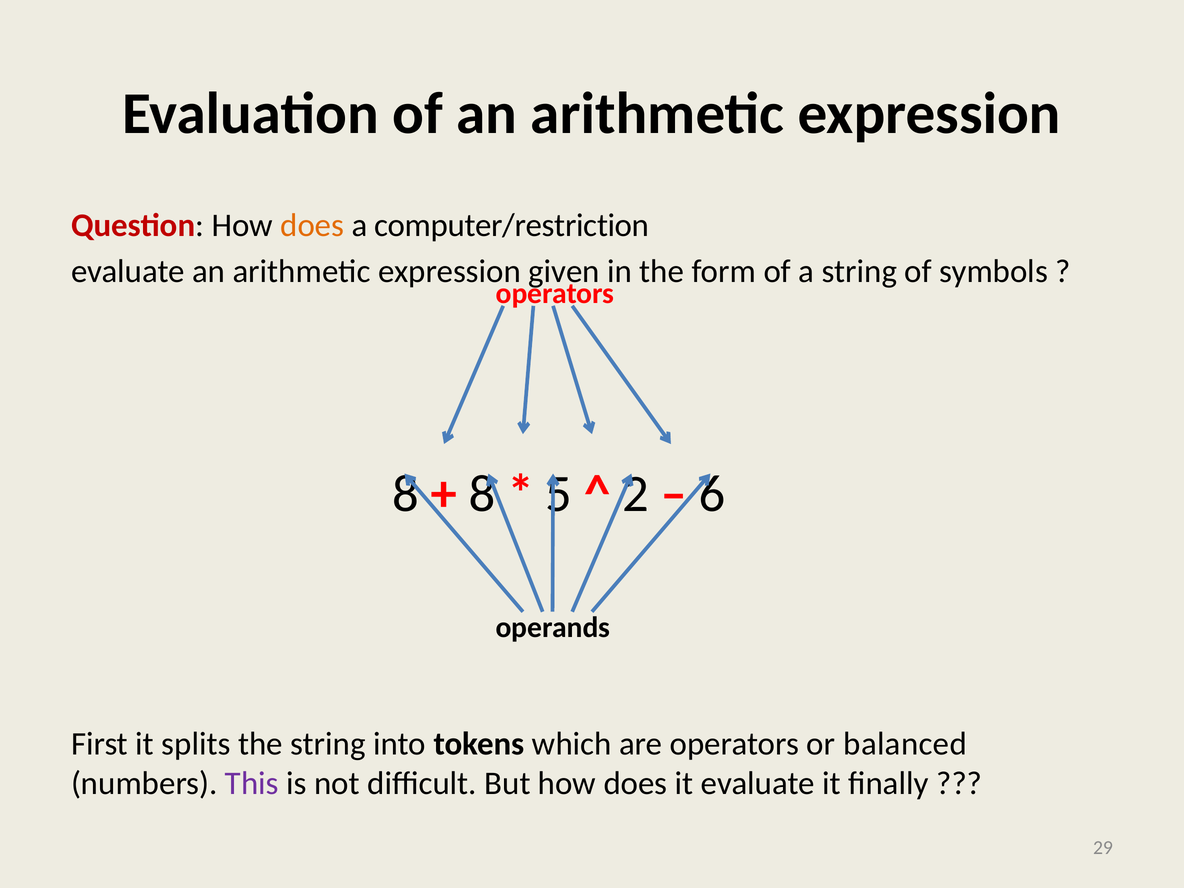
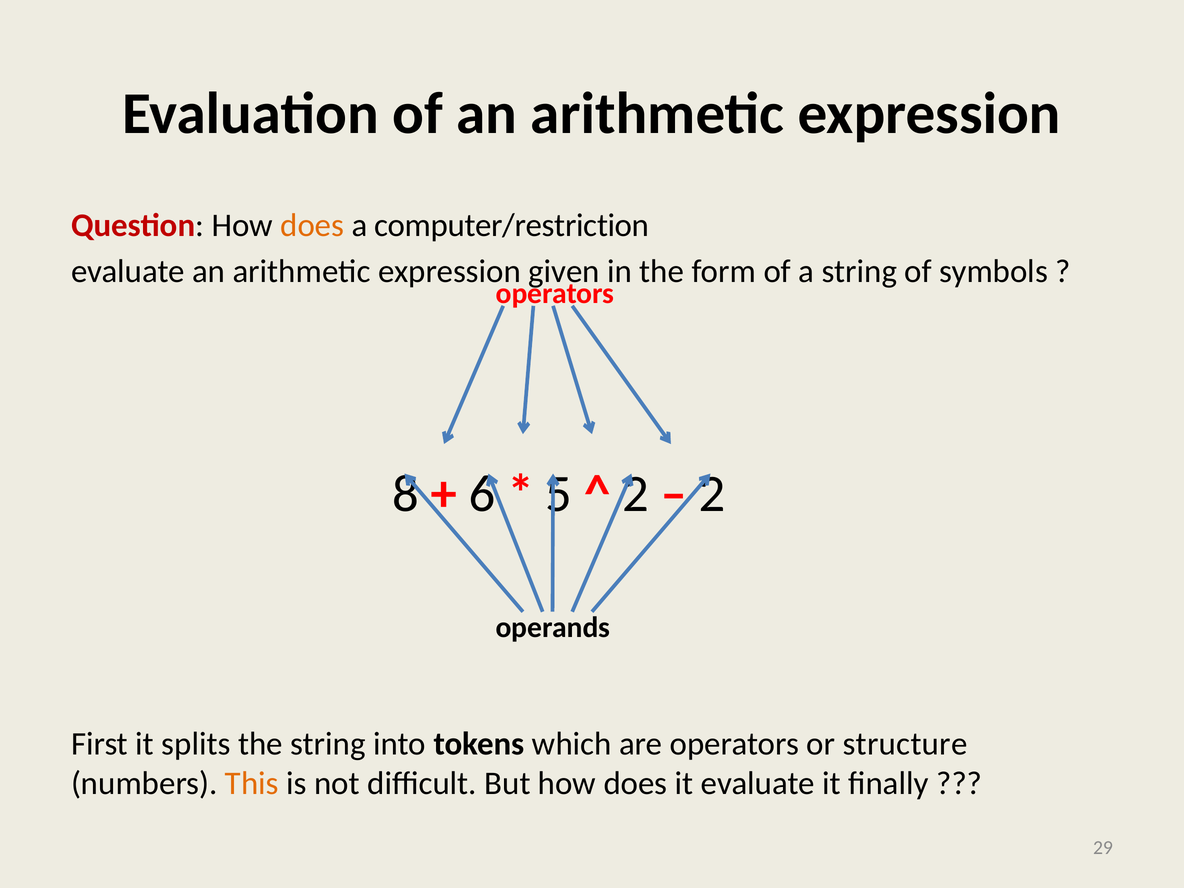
8 at (482, 494): 8 -> 6
6 at (712, 494): 6 -> 2
balanced: balanced -> structure
This colour: purple -> orange
